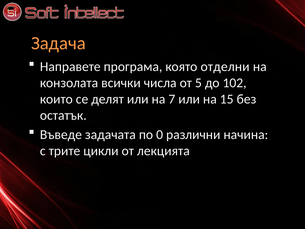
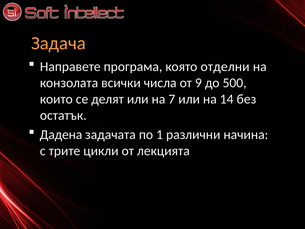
5: 5 -> 9
102: 102 -> 500
15: 15 -> 14
Въведе: Въведе -> Дадена
0: 0 -> 1
